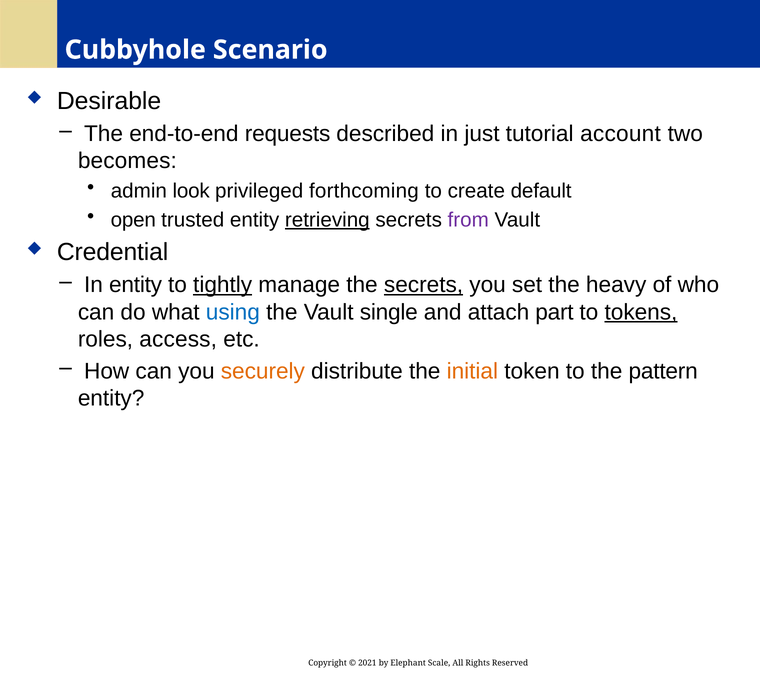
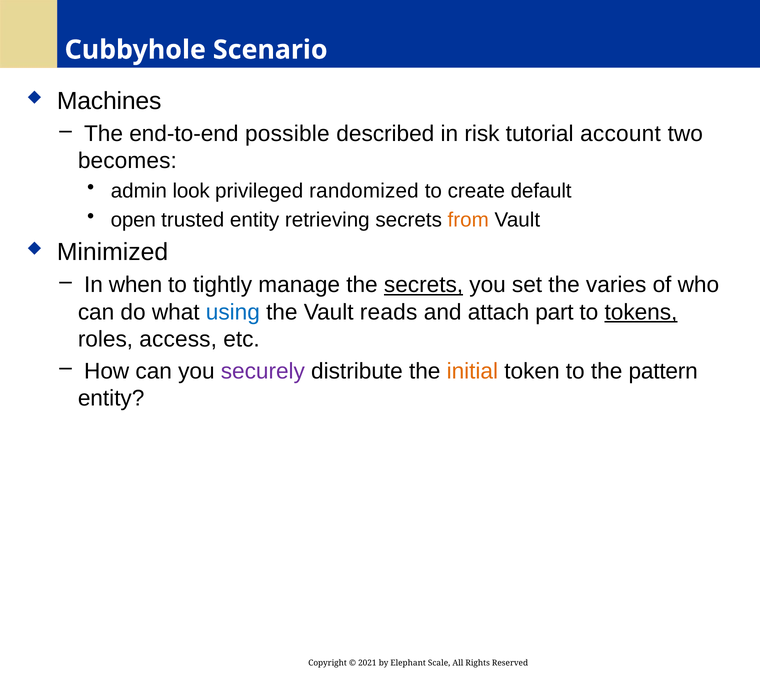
Desirable: Desirable -> Machines
requests: requests -> possible
just: just -> risk
forthcoming: forthcoming -> randomized
retrieving underline: present -> none
from colour: purple -> orange
Credential: Credential -> Minimized
In entity: entity -> when
tightly underline: present -> none
heavy: heavy -> varies
single: single -> reads
securely colour: orange -> purple
